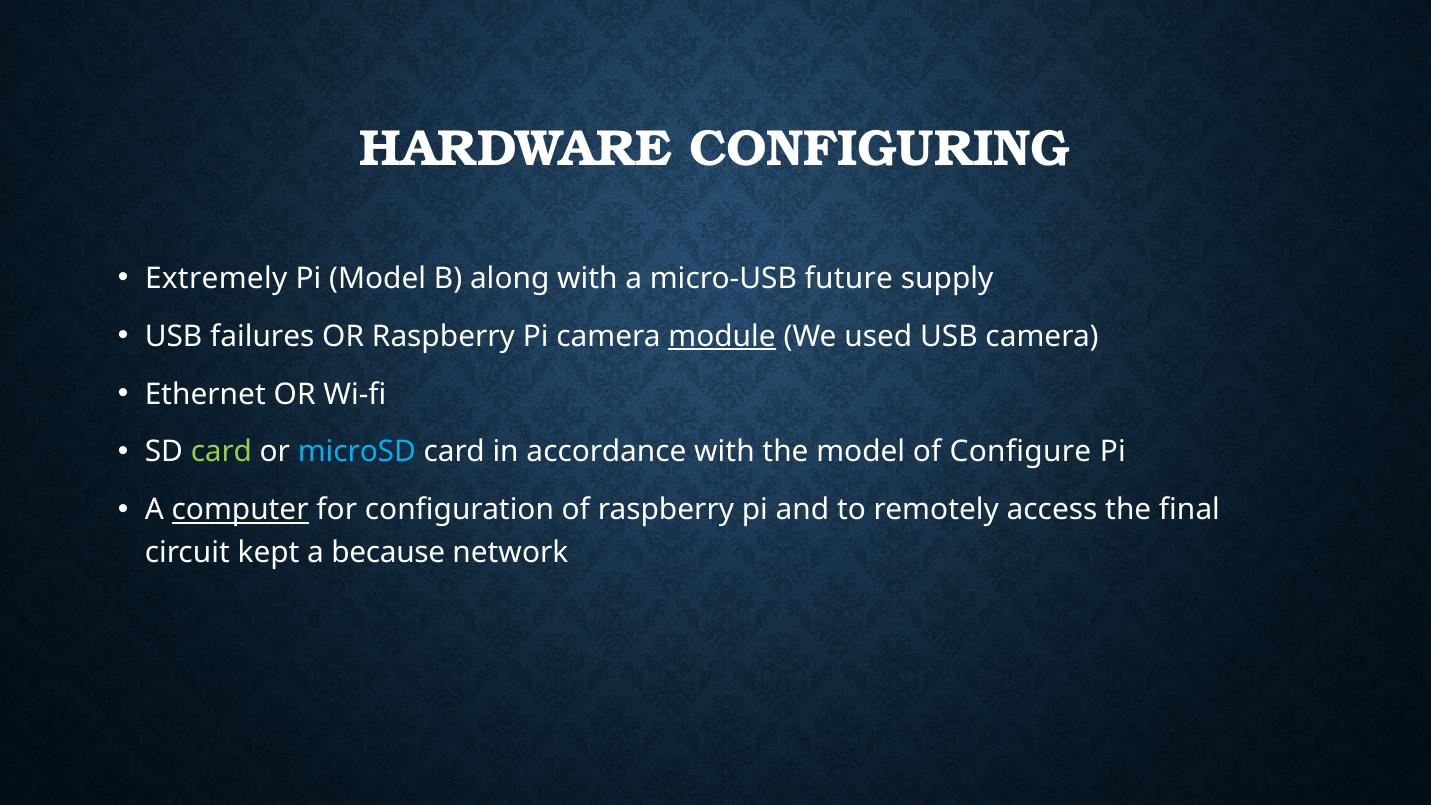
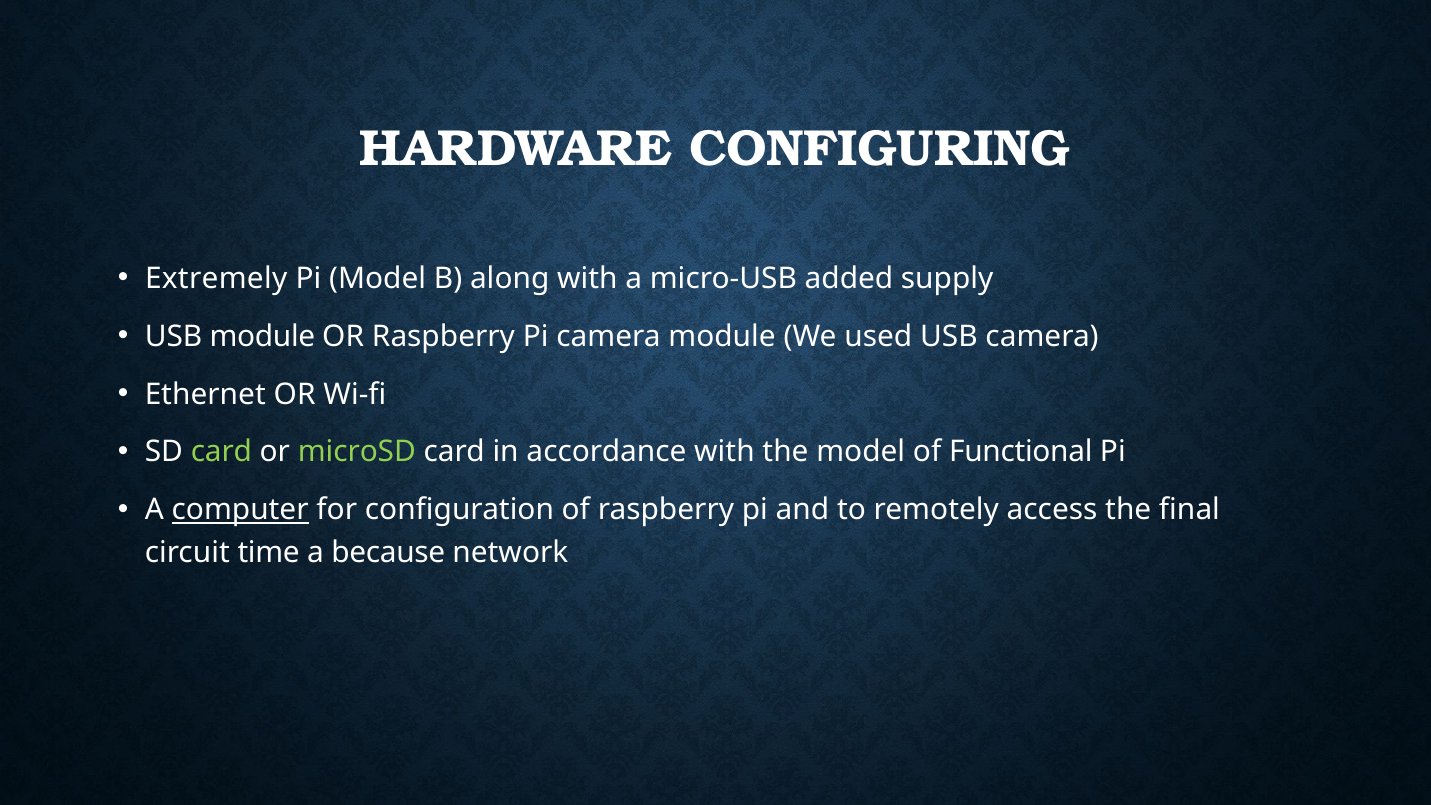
future: future -> added
USB failures: failures -> module
module at (722, 336) underline: present -> none
microSD colour: light blue -> light green
Configure: Configure -> Functional
kept: kept -> time
